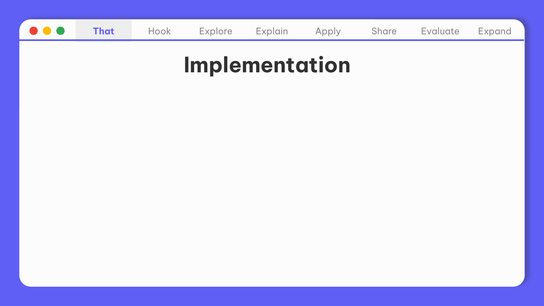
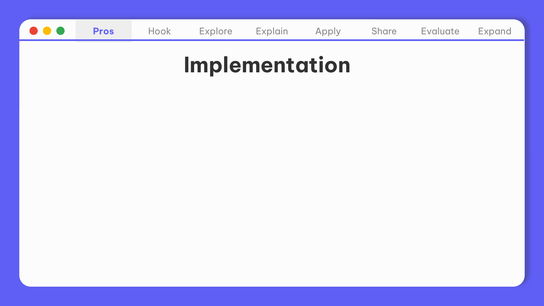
That: That -> Pros
